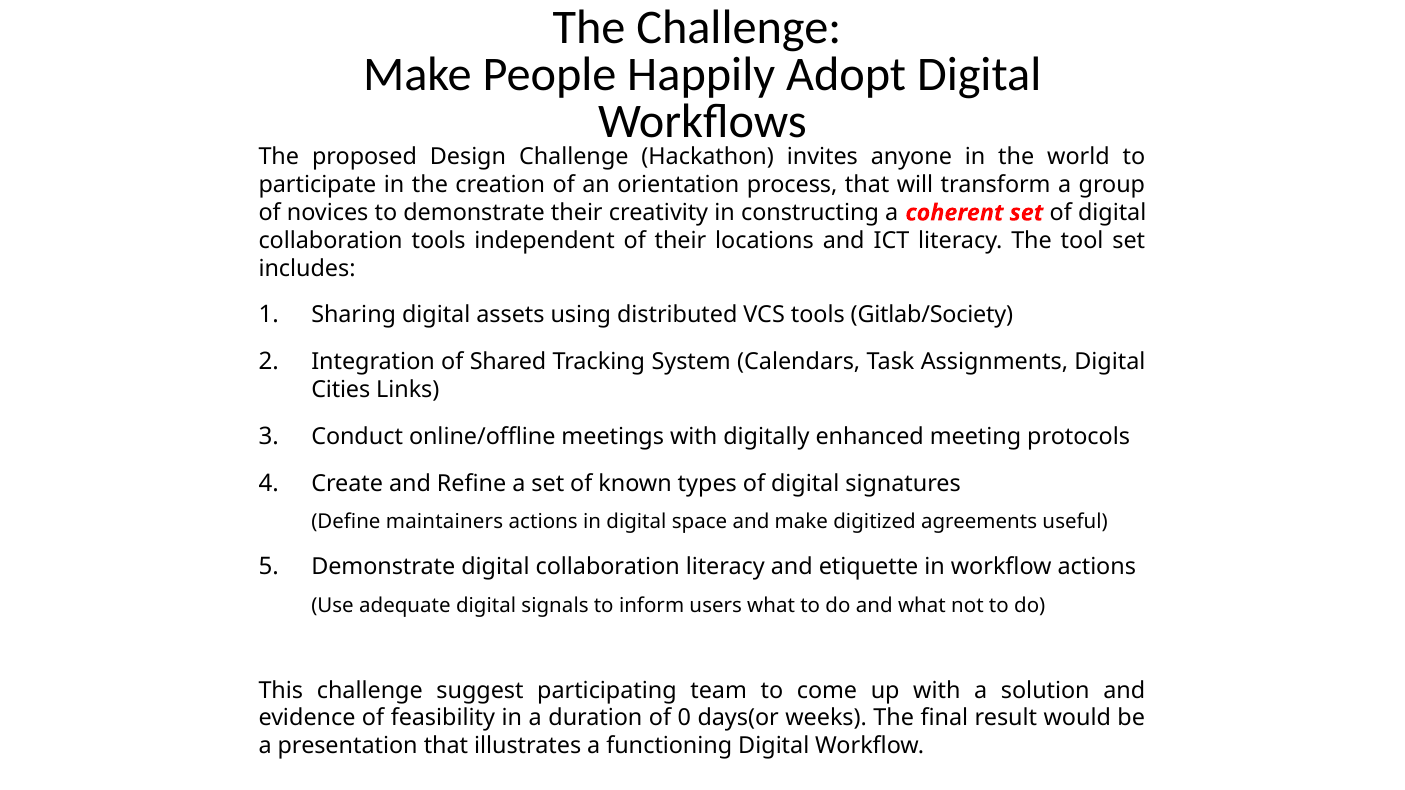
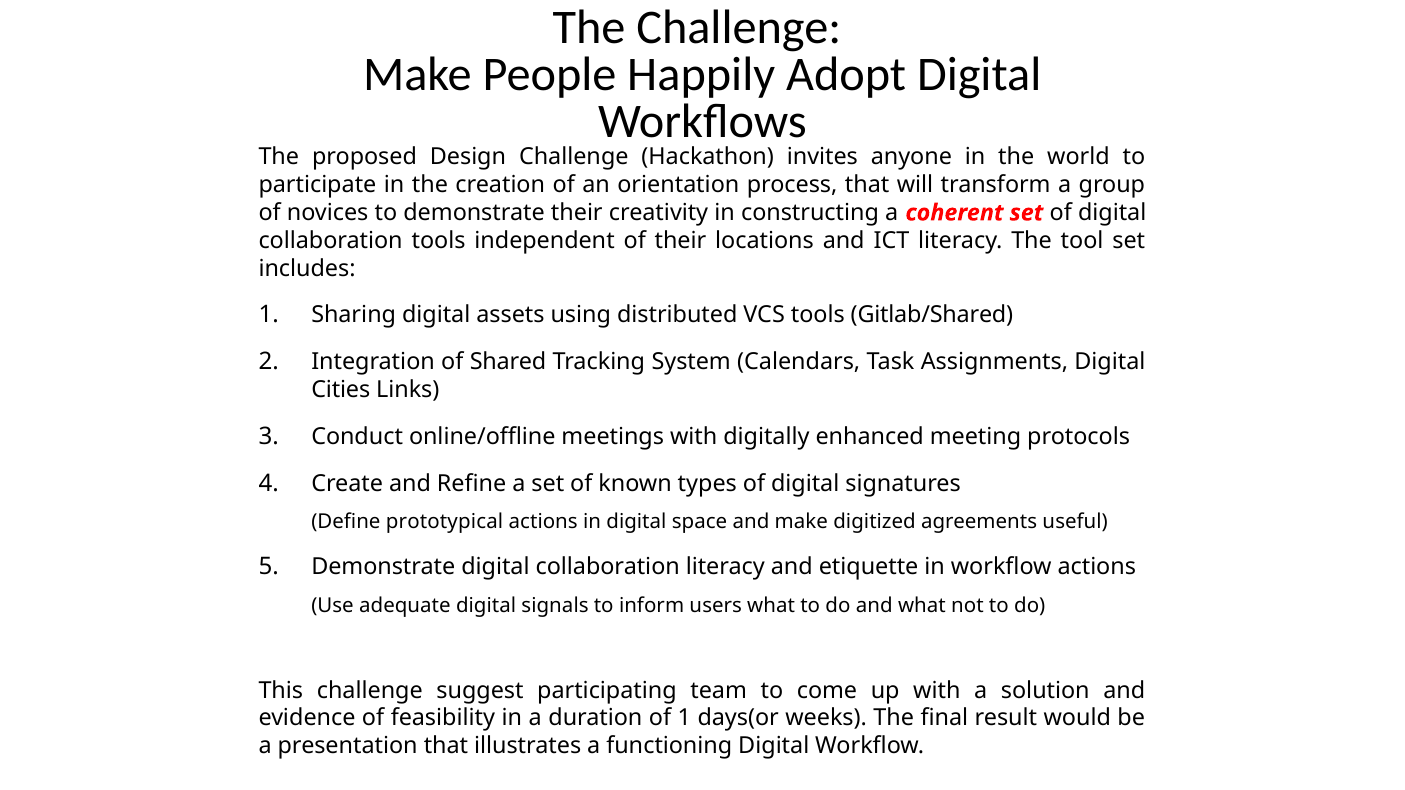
Gitlab/Society: Gitlab/Society -> Gitlab/Shared
maintainers: maintainers -> prototypical
of 0: 0 -> 1
